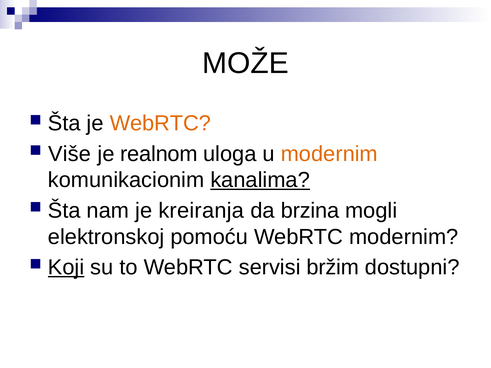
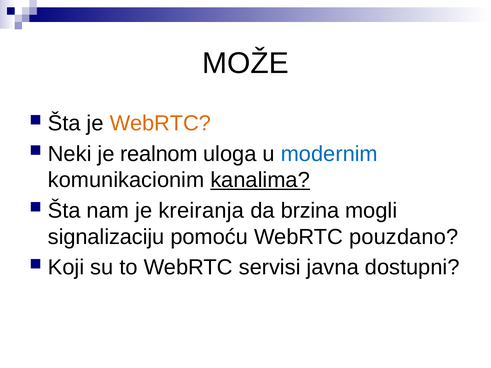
Više: Više -> Neki
modernim at (329, 154) colour: orange -> blue
elektronskoj: elektronskoj -> signalizaciju
WebRTC modernim: modernim -> pouzdano
Koji underline: present -> none
bržim: bržim -> javna
